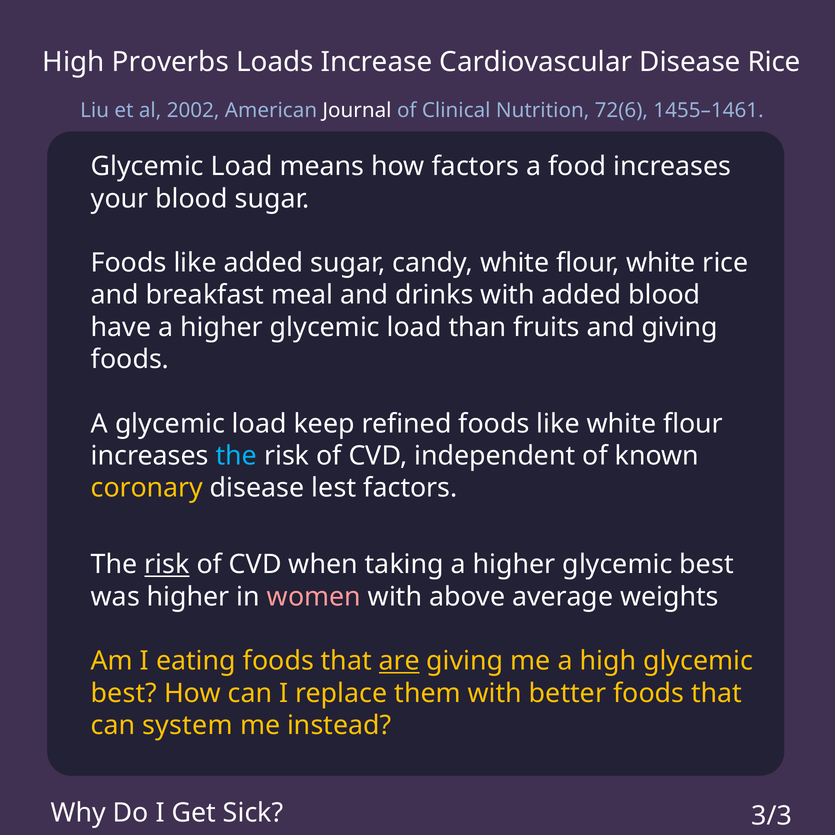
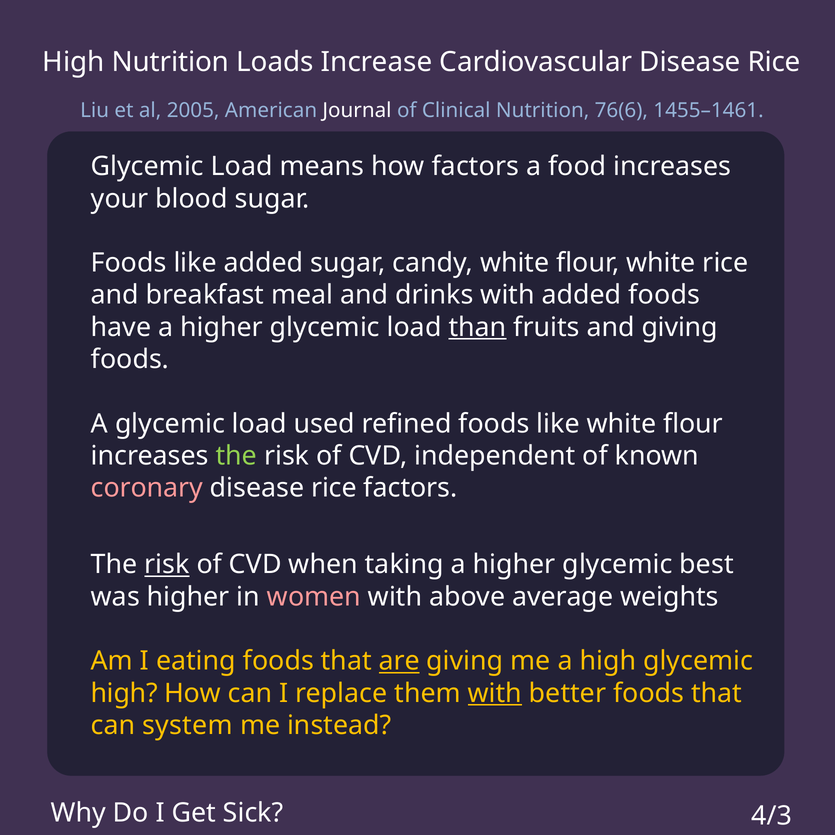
High Proverbs: Proverbs -> Nutrition
2002: 2002 -> 2005
72(6: 72(6 -> 76(6
added blood: blood -> foods
than underline: none -> present
keep: keep -> used
the at (236, 456) colour: light blue -> light green
coronary colour: yellow -> pink
lest at (334, 488): lest -> rice
best at (124, 693): best -> high
with at (495, 693) underline: none -> present
3/3: 3/3 -> 4/3
